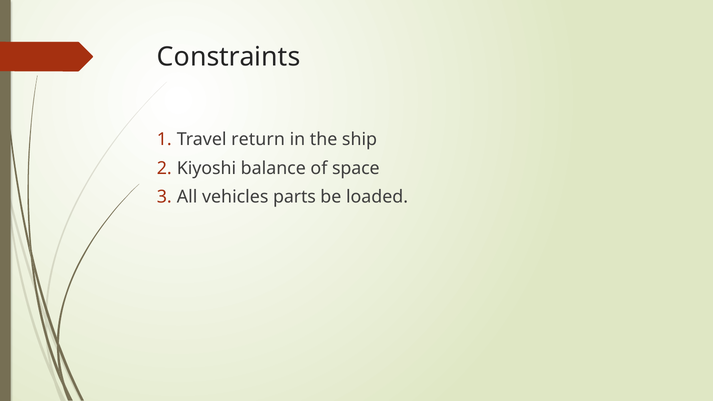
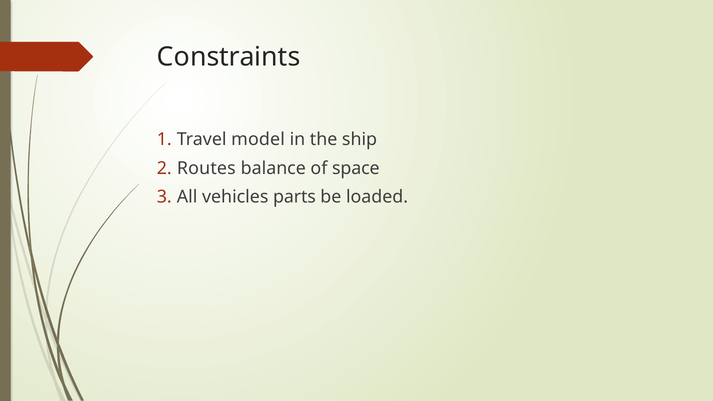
return: return -> model
Kiyoshi: Kiyoshi -> Routes
